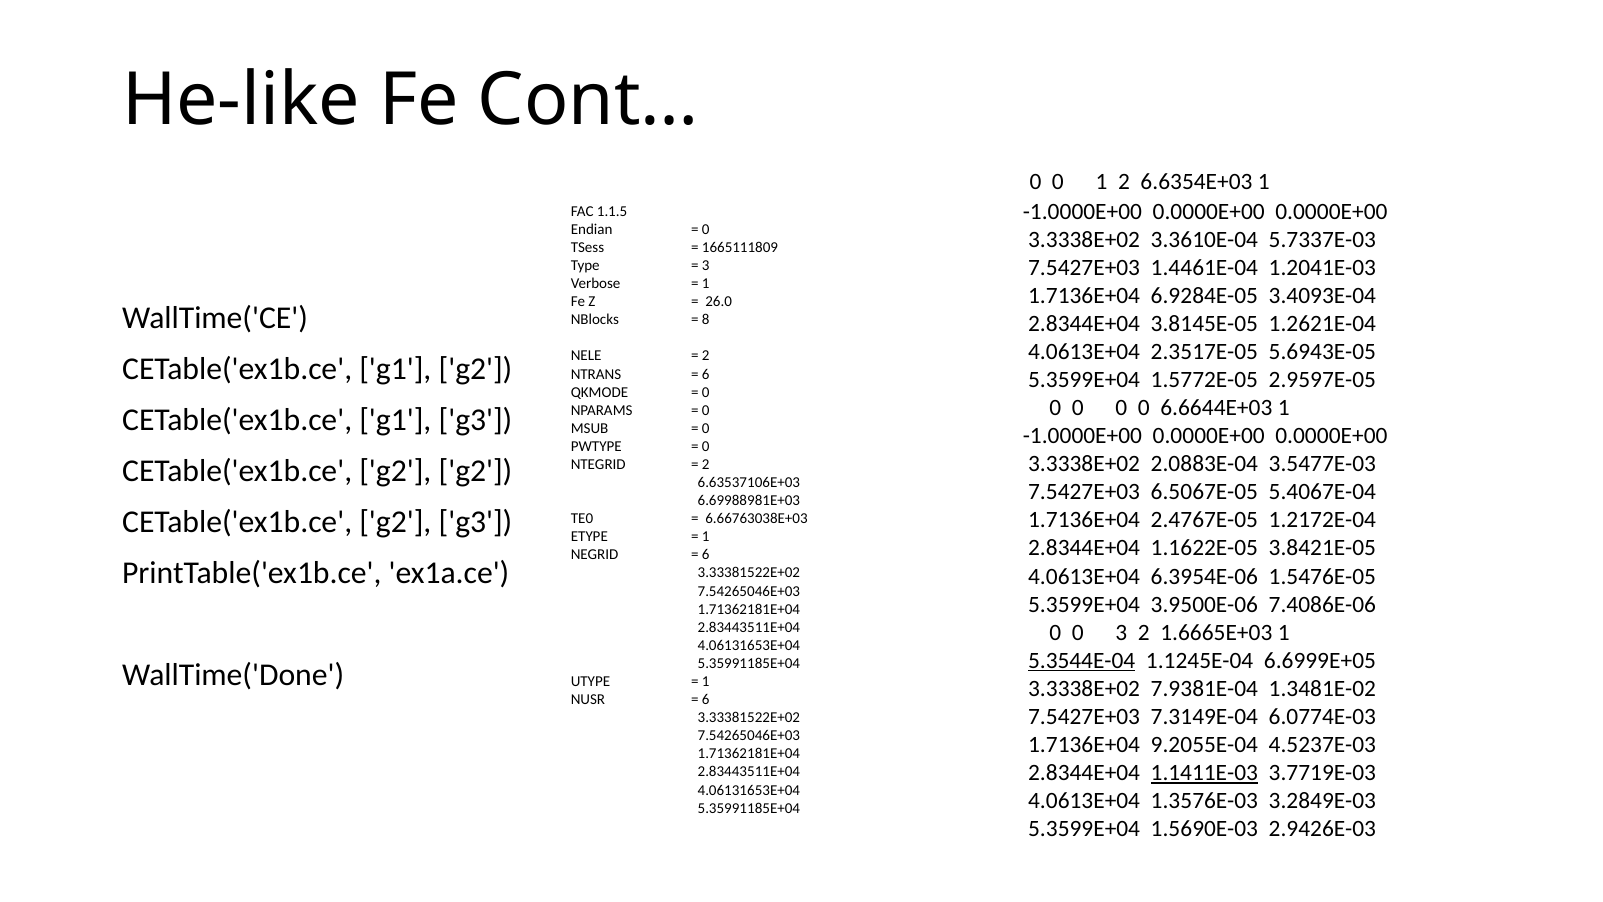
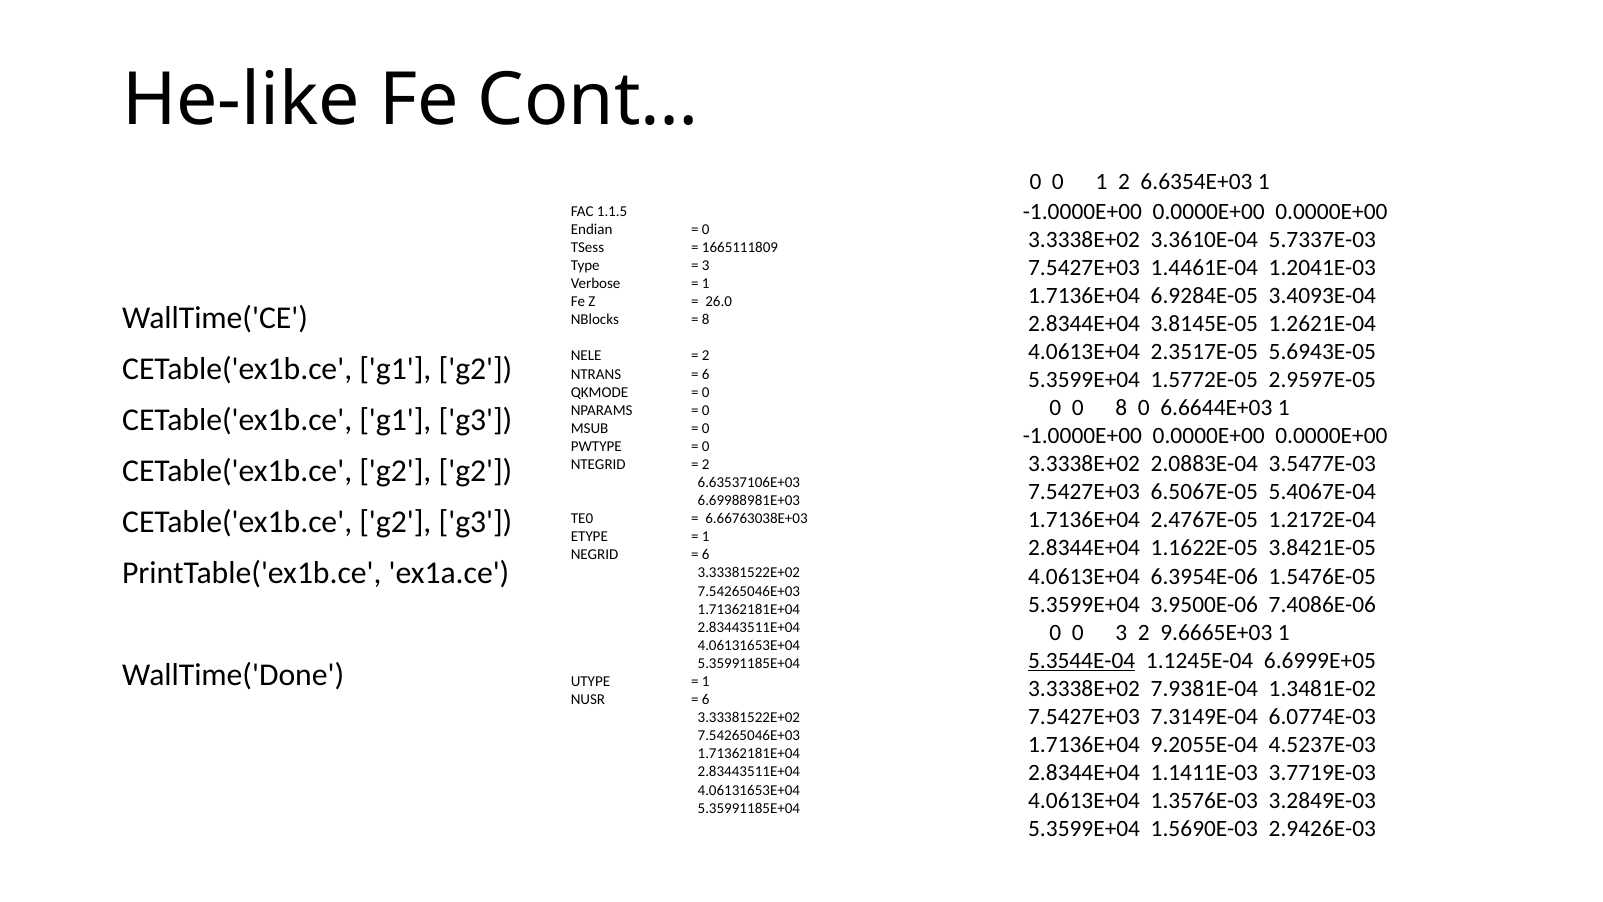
0 at (1121, 408): 0 -> 8
1.6665E+03: 1.6665E+03 -> 9.6665E+03
1.1411E-03 underline: present -> none
